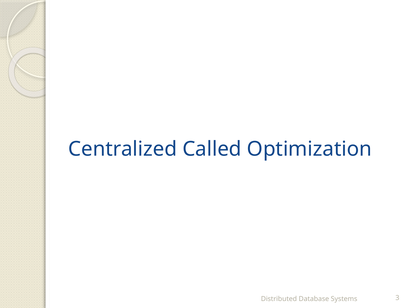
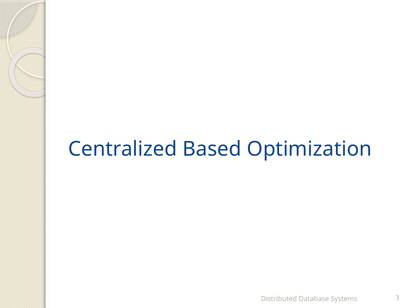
Called: Called -> Based
